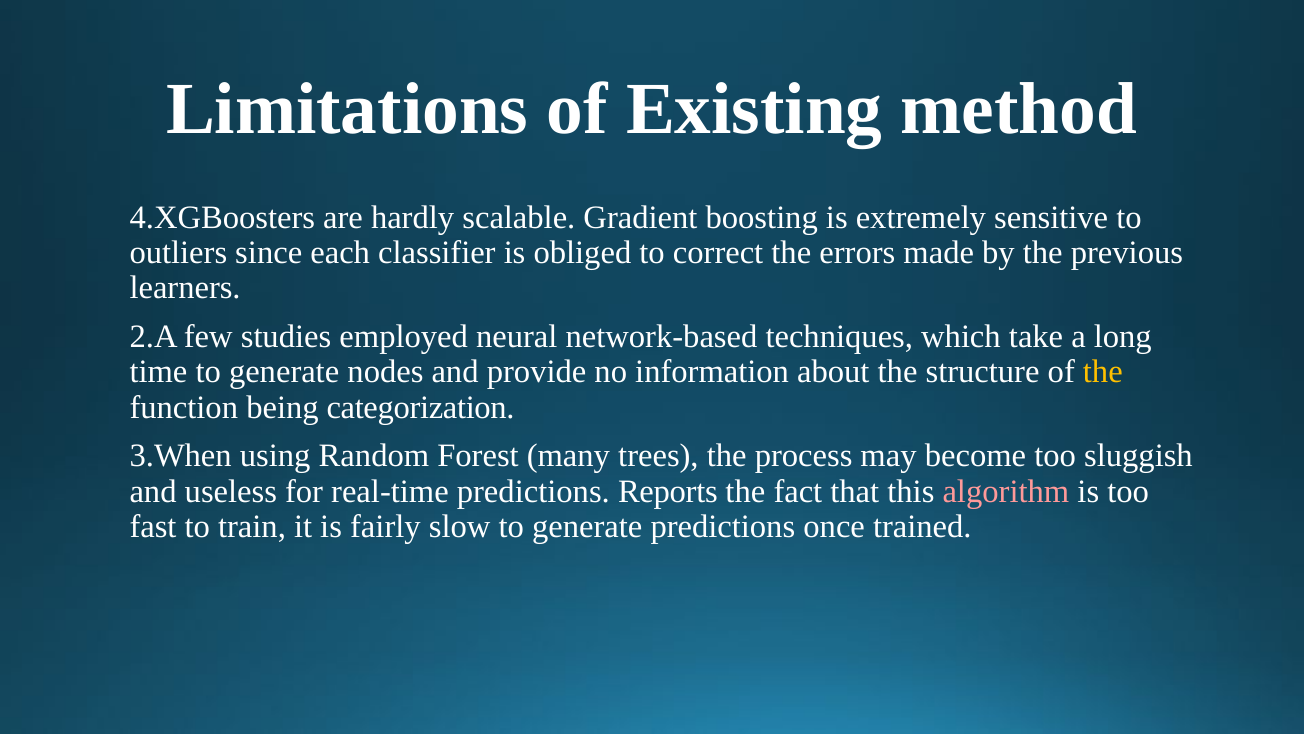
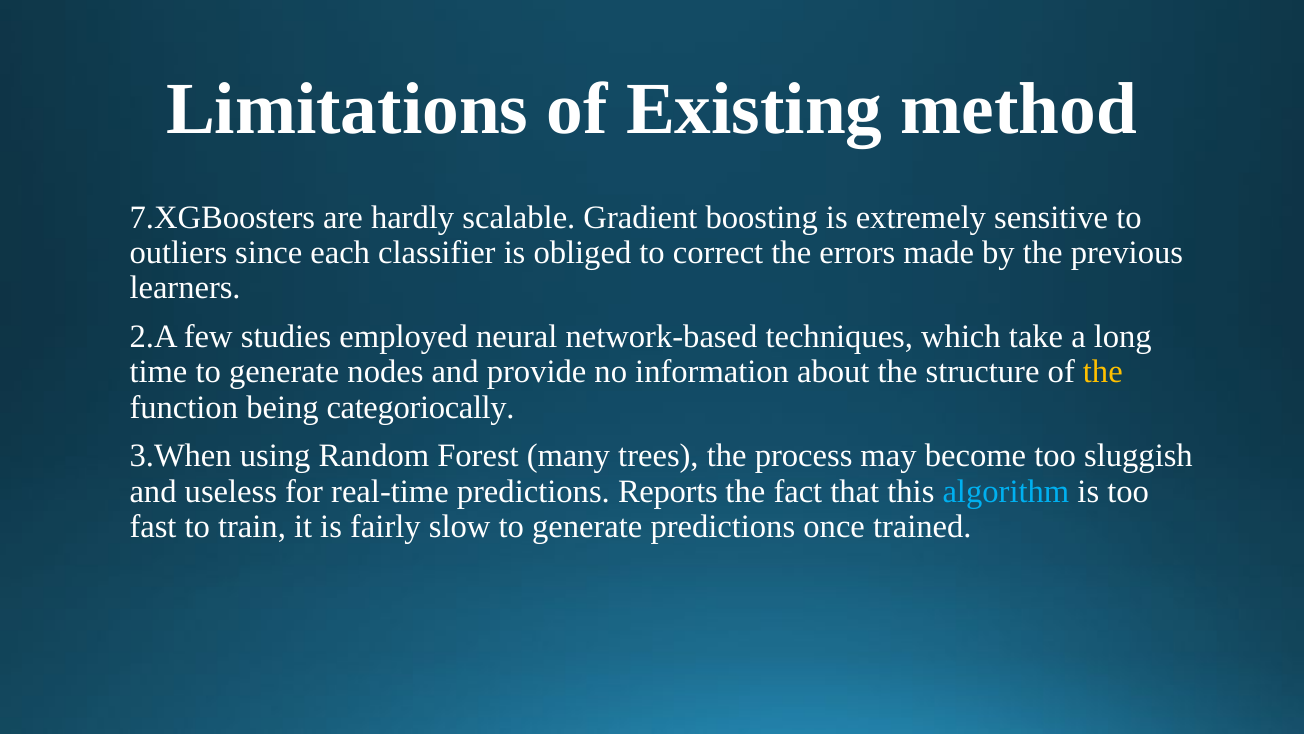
4.XGBoosters: 4.XGBoosters -> 7.XGBoosters
categorization: categorization -> categoriocally
algorithm colour: pink -> light blue
